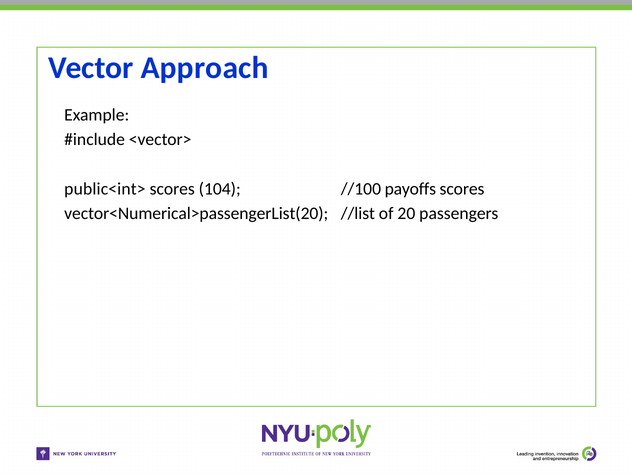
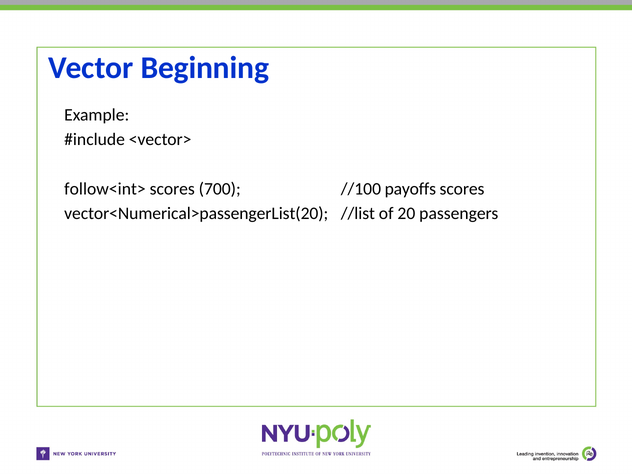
Approach: Approach -> Beginning
public<int>: public<int> -> follow<int>
104: 104 -> 700
